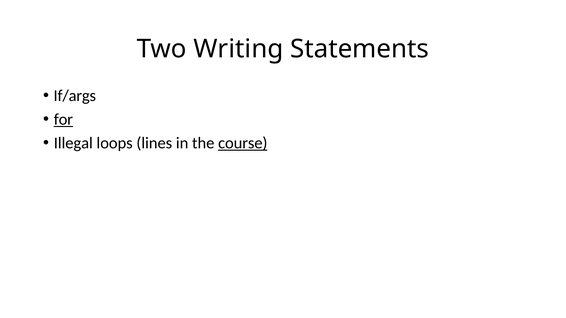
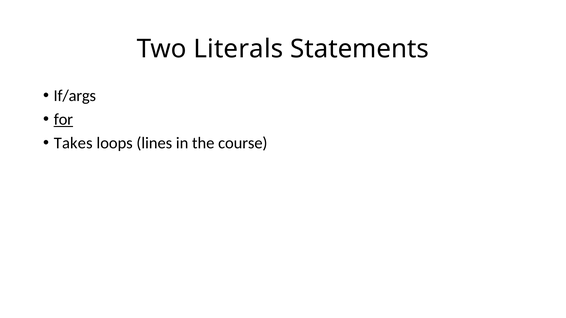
Writing: Writing -> Literals
Illegal: Illegal -> Takes
course underline: present -> none
